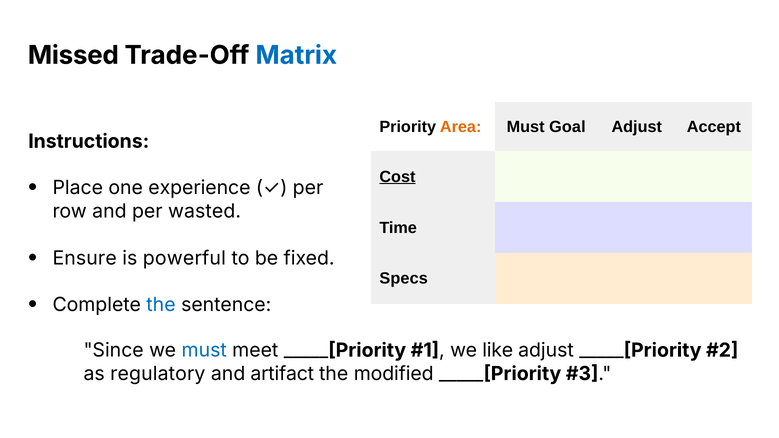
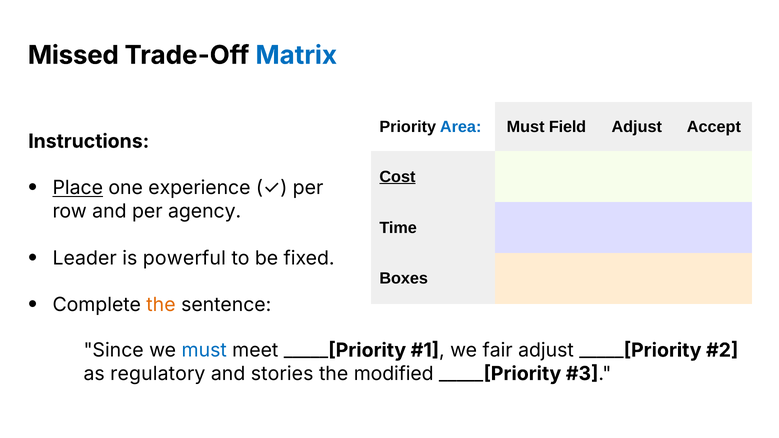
Area colour: orange -> blue
Goal: Goal -> Field
Place underline: none -> present
wasted: wasted -> agency
Ensure: Ensure -> Leader
Specs: Specs -> Boxes
the at (161, 305) colour: blue -> orange
like: like -> fair
artifact: artifact -> stories
